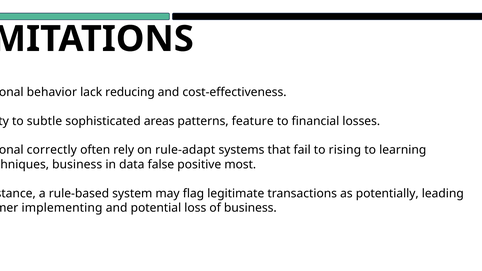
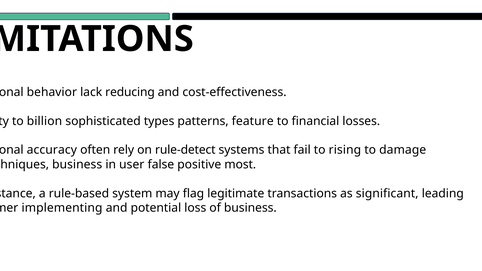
subtle: subtle -> billion
areas: areas -> types
correctly: correctly -> accuracy
rule-adapt: rule-adapt -> rule-detect
learning: learning -> damage
data: data -> user
potentially: potentially -> significant
